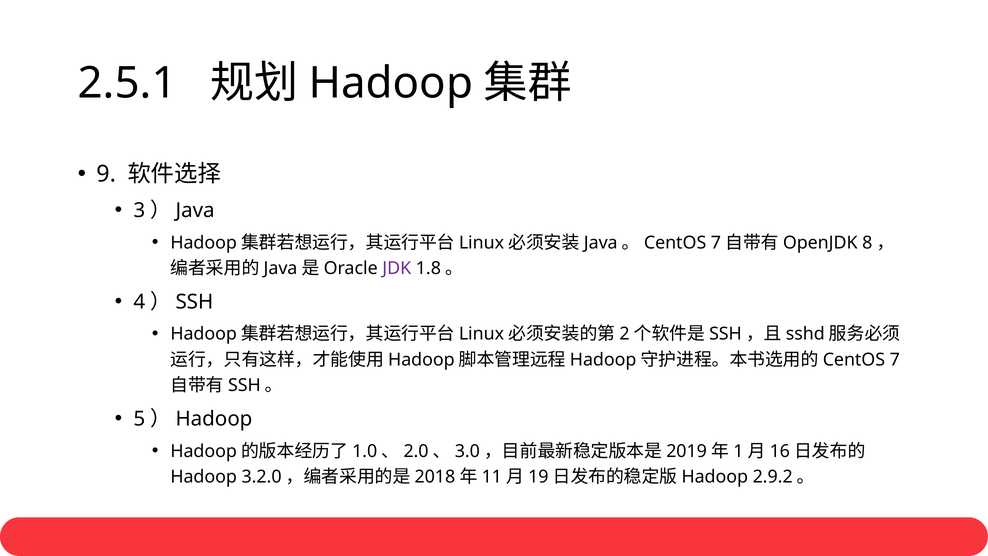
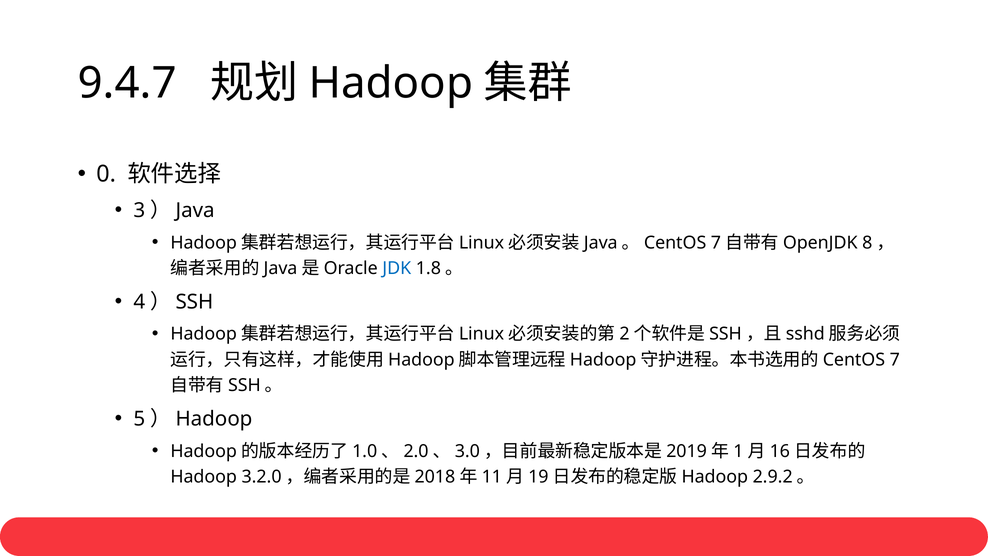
2.5.1: 2.5.1 -> 9.4.7
9: 9 -> 0
JDK colour: purple -> blue
